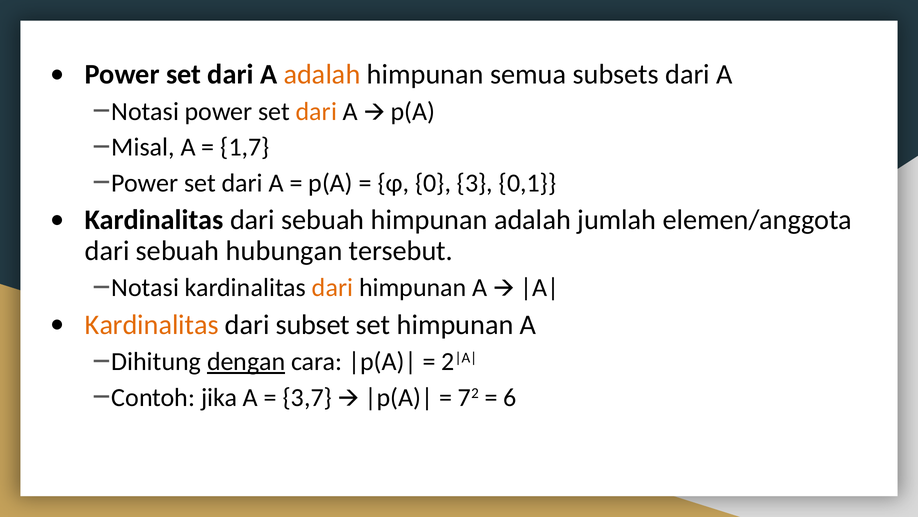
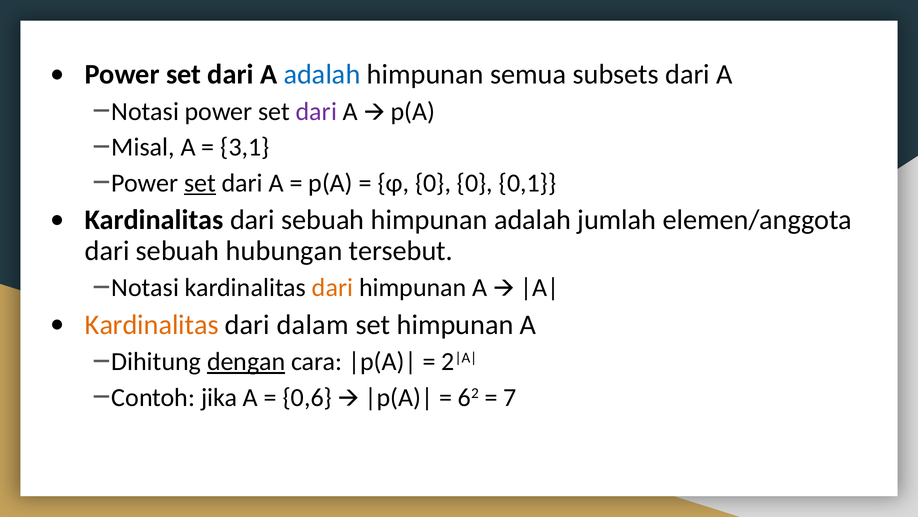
adalah at (322, 75) colour: orange -> blue
dari at (316, 111) colour: orange -> purple
1,7: 1,7 -> 3,1
set at (200, 183) underline: none -> present
0 3: 3 -> 0
subset: subset -> dalam
3,7: 3,7 -> 0,6
7: 7 -> 6
6: 6 -> 7
